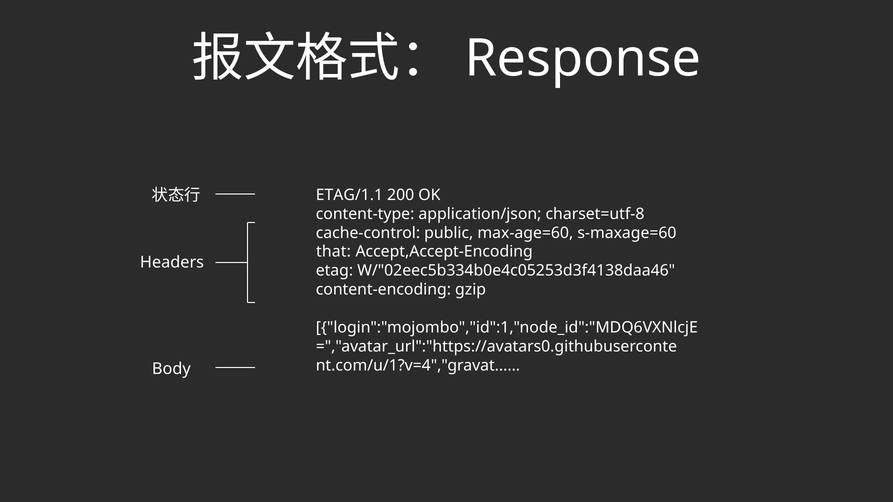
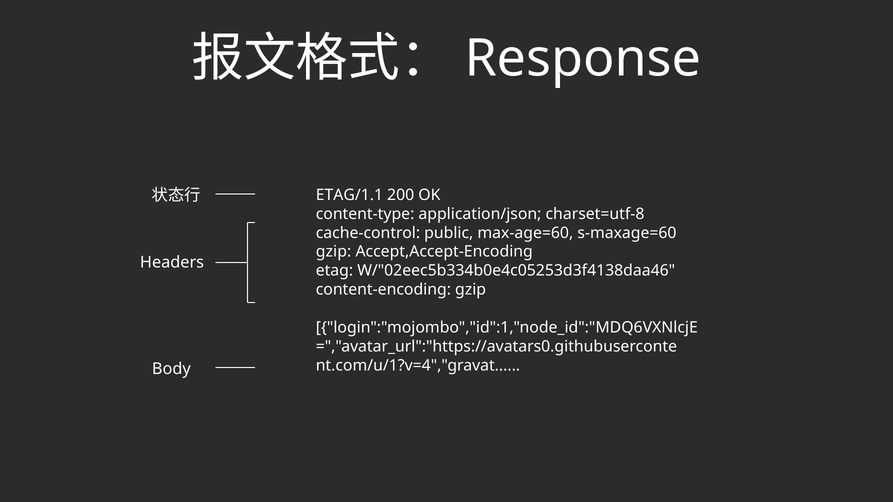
that at (334, 252): that -> gzip
